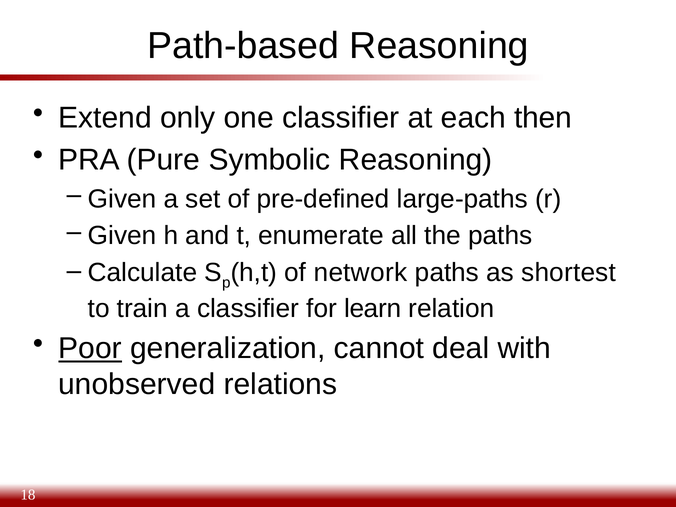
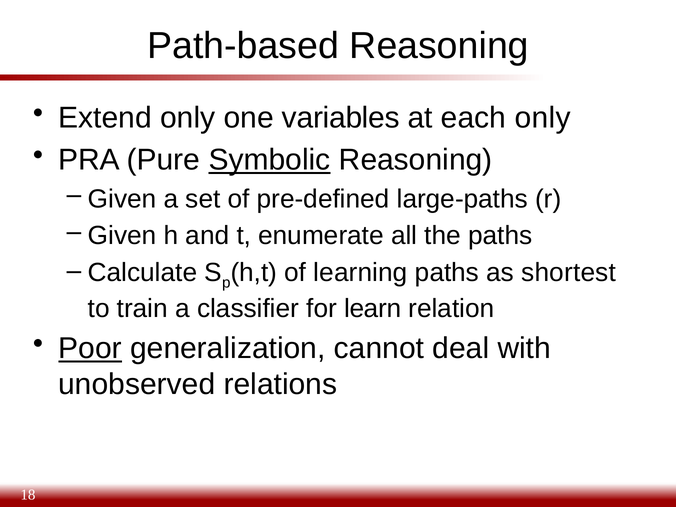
one classifier: classifier -> variables
each then: then -> only
Symbolic underline: none -> present
network: network -> learning
